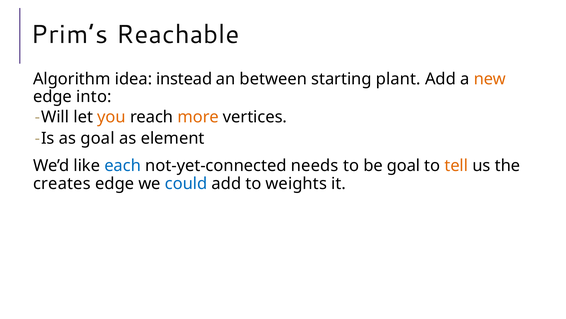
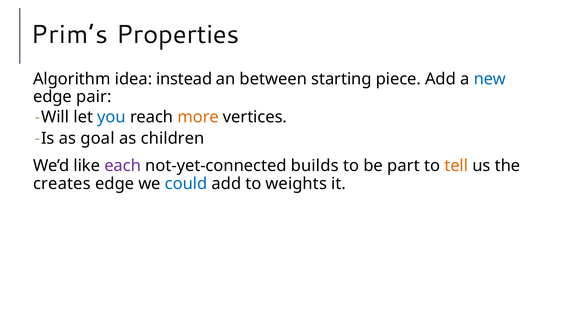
Reachable: Reachable -> Properties
plant: plant -> piece
new colour: orange -> blue
into: into -> pair
you colour: orange -> blue
element: element -> children
each colour: blue -> purple
needs: needs -> builds
be goal: goal -> part
